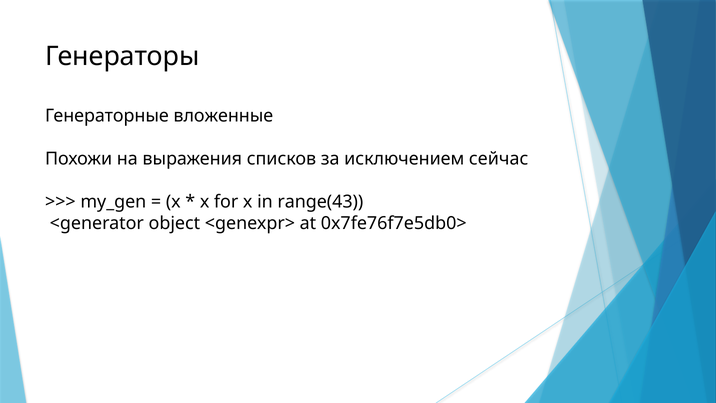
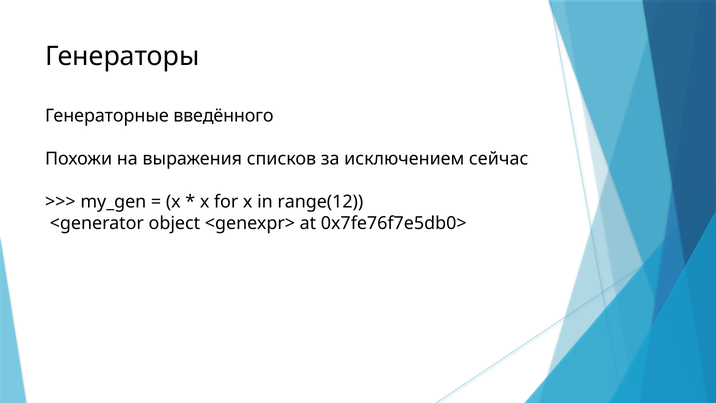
вложенные: вложенные -> введённого
range(43: range(43 -> range(12
